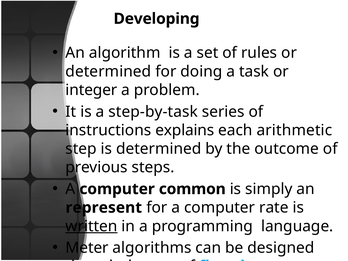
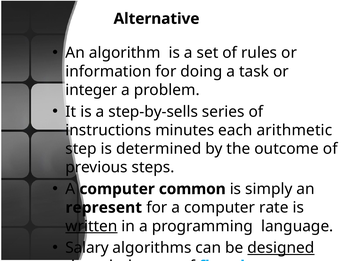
Developing: Developing -> Alternative
determined at (108, 71): determined -> information
step-by-task: step-by-task -> step-by-sells
explains: explains -> minutes
Meter: Meter -> Salary
designed underline: none -> present
